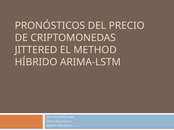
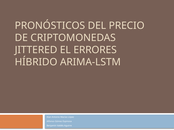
METHOD: METHOD -> ERRORES
